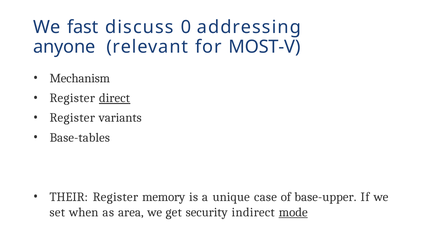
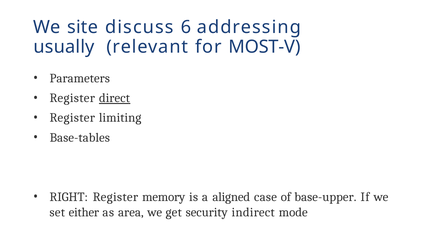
fast: fast -> site
0: 0 -> 6
anyone: anyone -> usually
Mechanism: Mechanism -> Parameters
variants: variants -> limiting
THEIR: THEIR -> RIGHT
unique: unique -> aligned
when: when -> either
mode underline: present -> none
